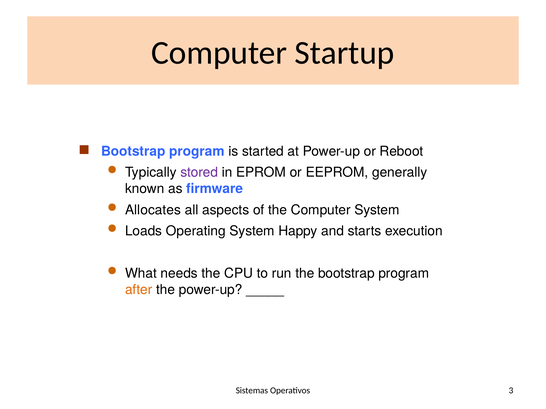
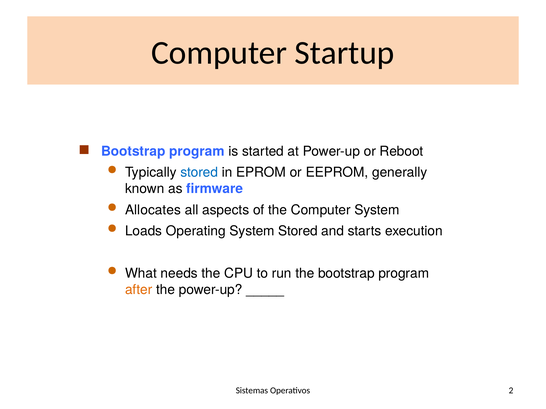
stored at (199, 173) colour: purple -> blue
System Happy: Happy -> Stored
3: 3 -> 2
